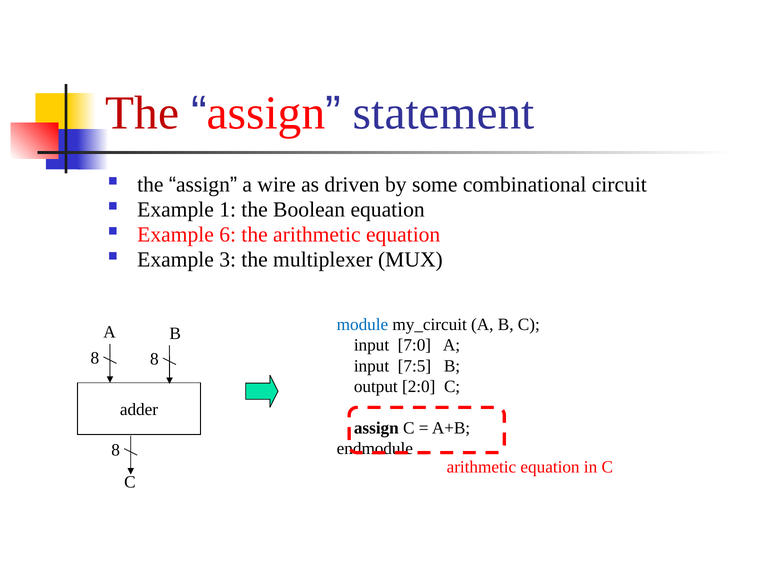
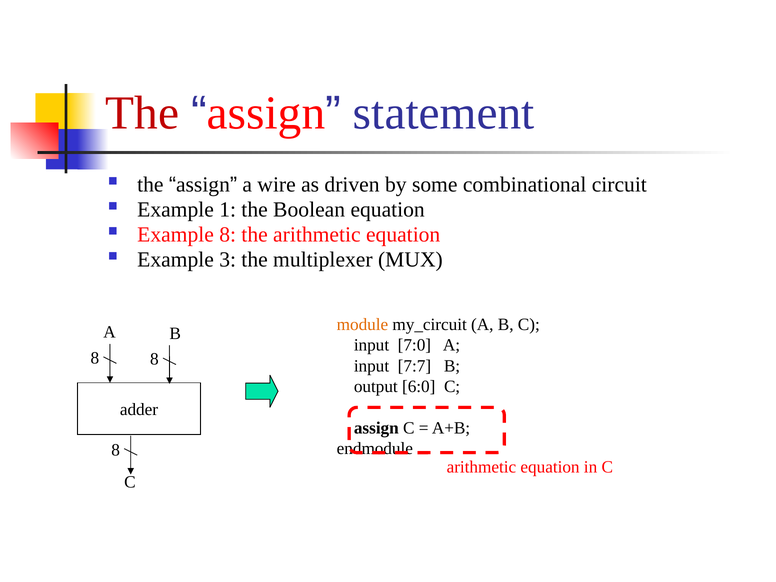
Example 6: 6 -> 8
module colour: blue -> orange
7:5: 7:5 -> 7:7
2:0: 2:0 -> 6:0
